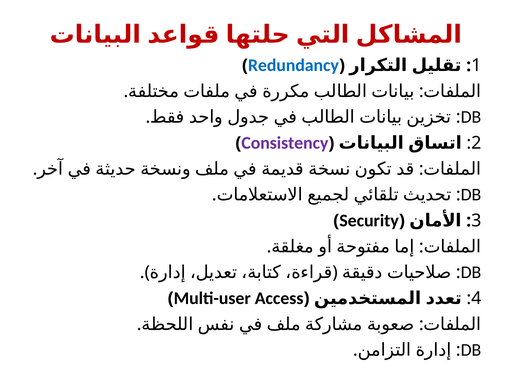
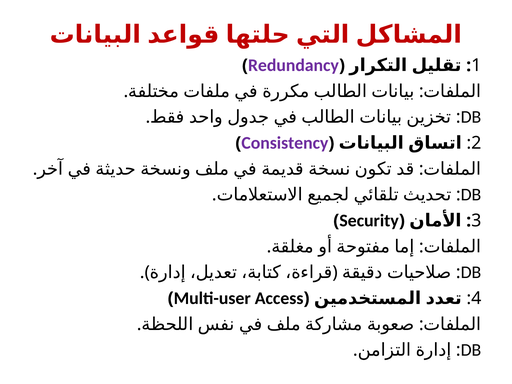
Redundancy colour: blue -> purple
